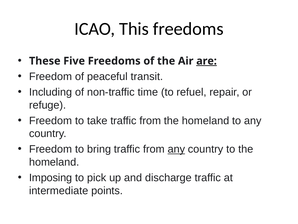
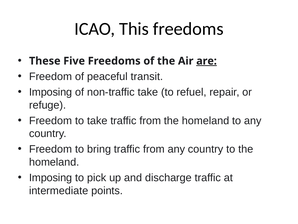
Including at (51, 92): Including -> Imposing
non-traffic time: time -> take
any at (176, 149) underline: present -> none
